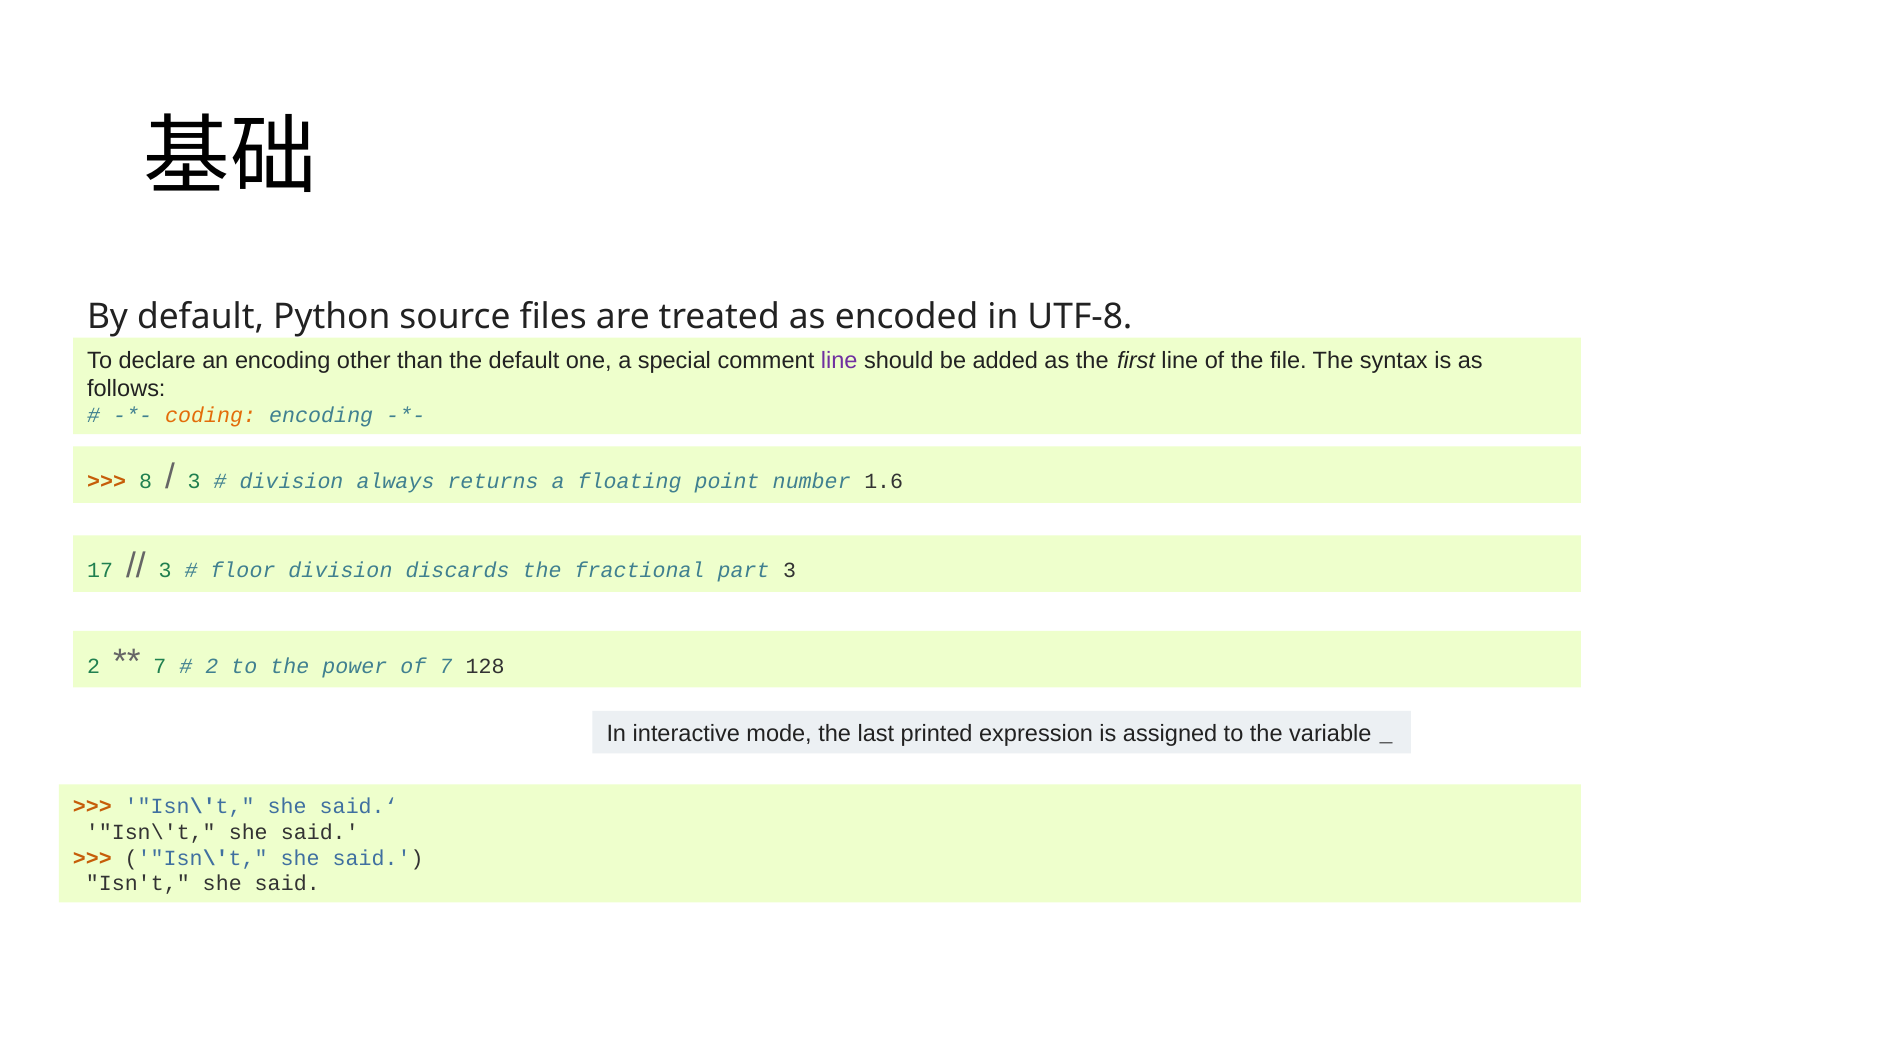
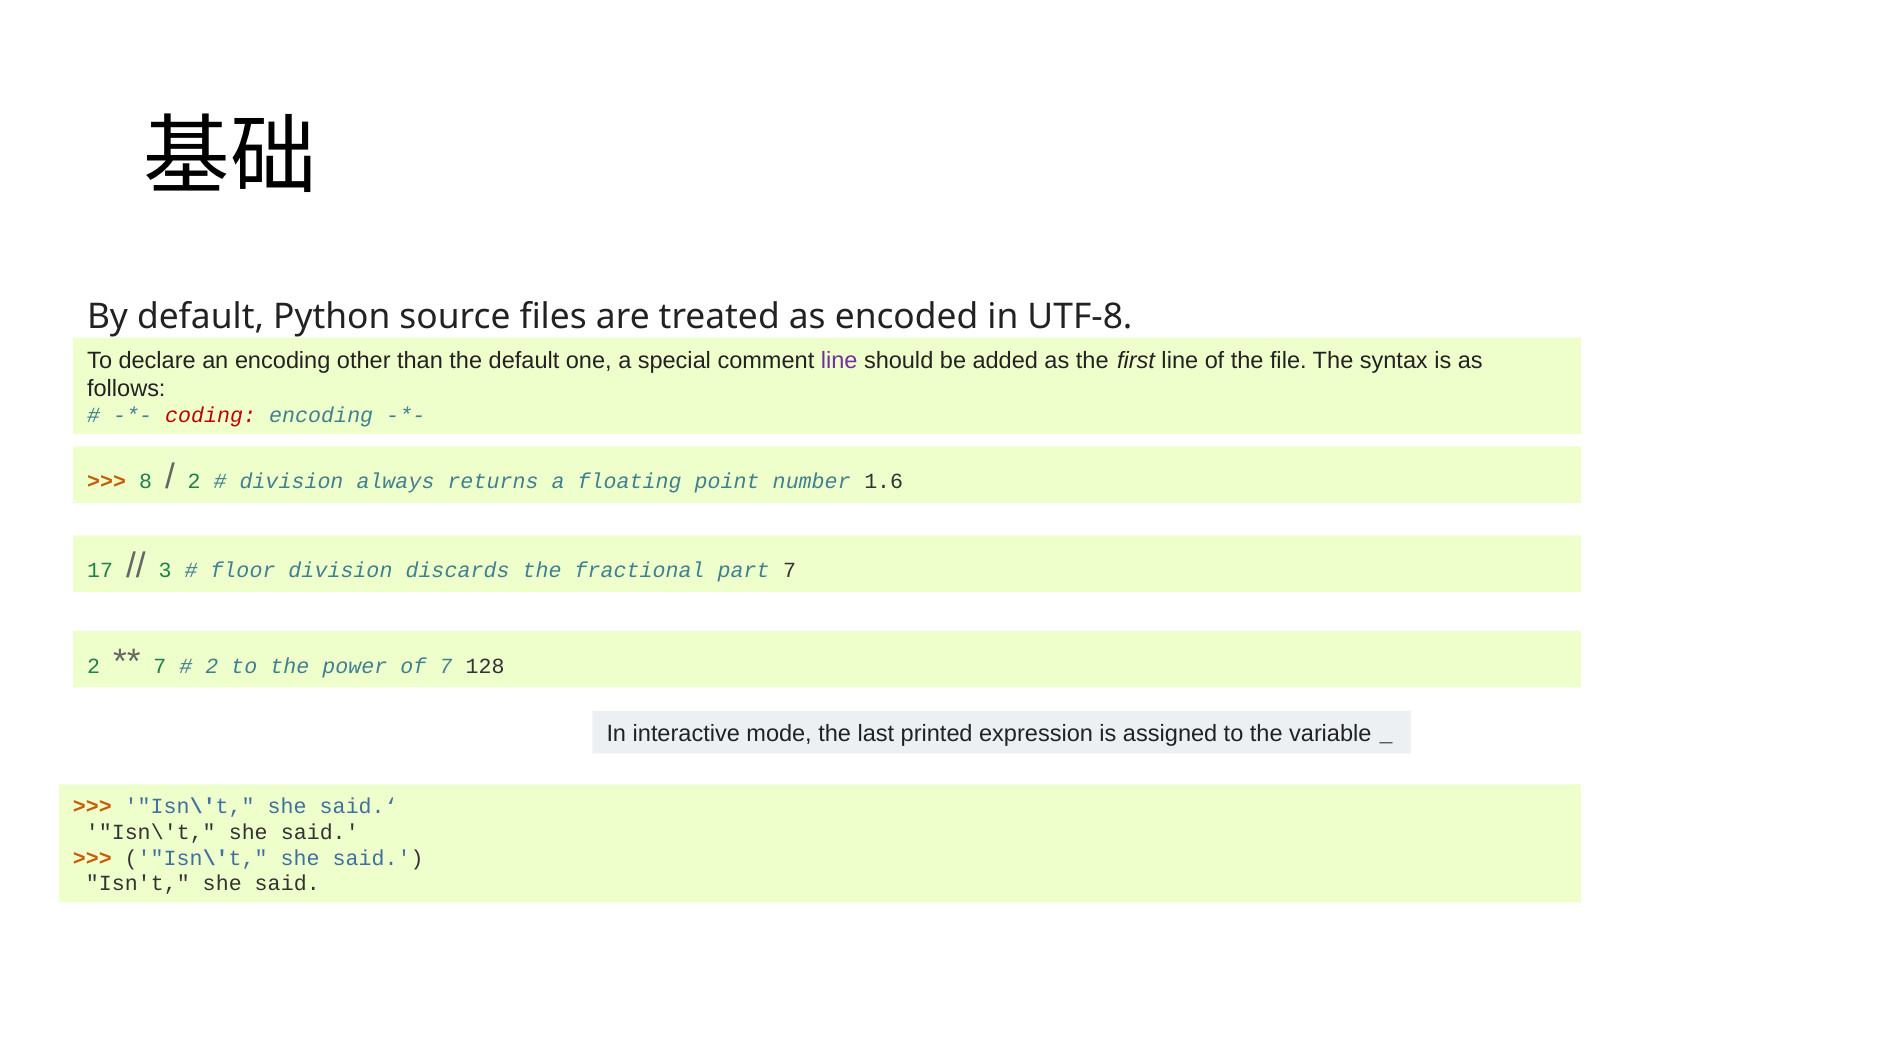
coding colour: orange -> red
3 at (194, 482): 3 -> 2
part 3: 3 -> 7
